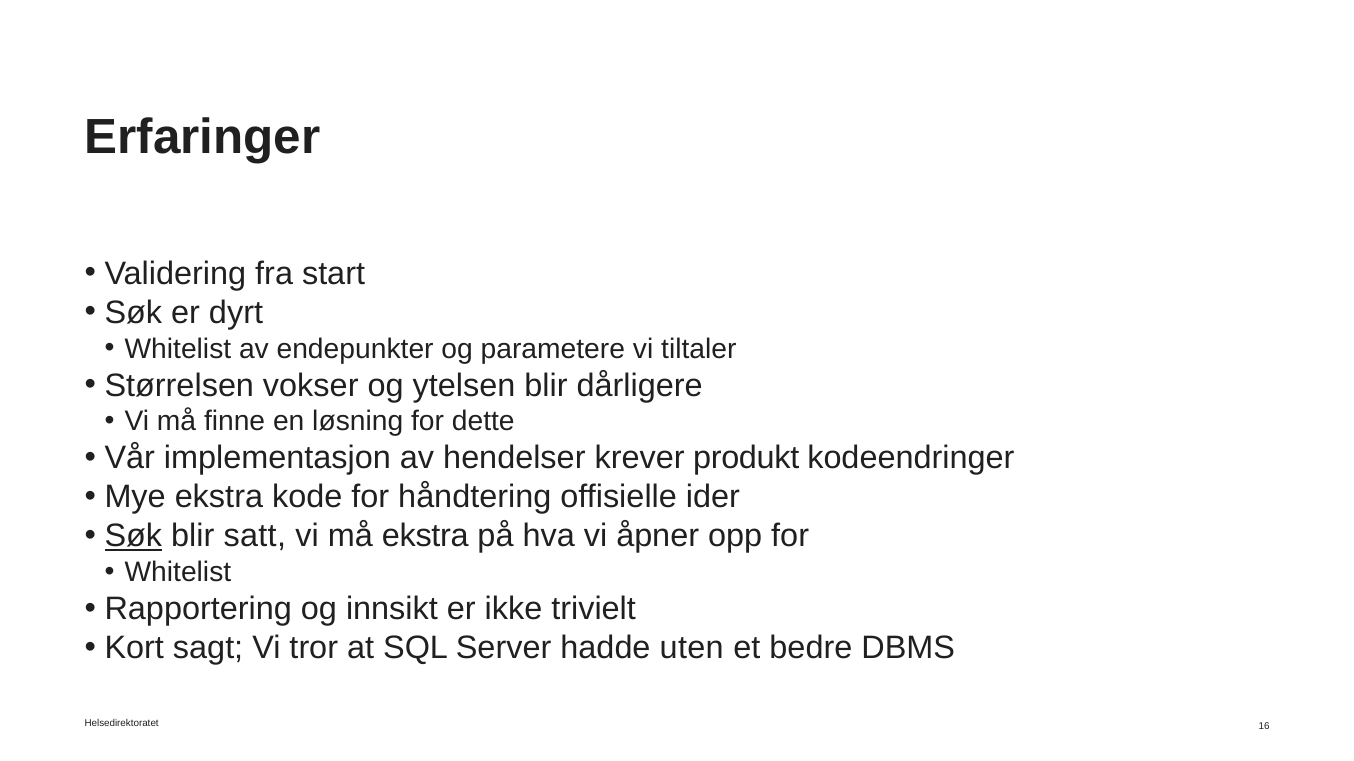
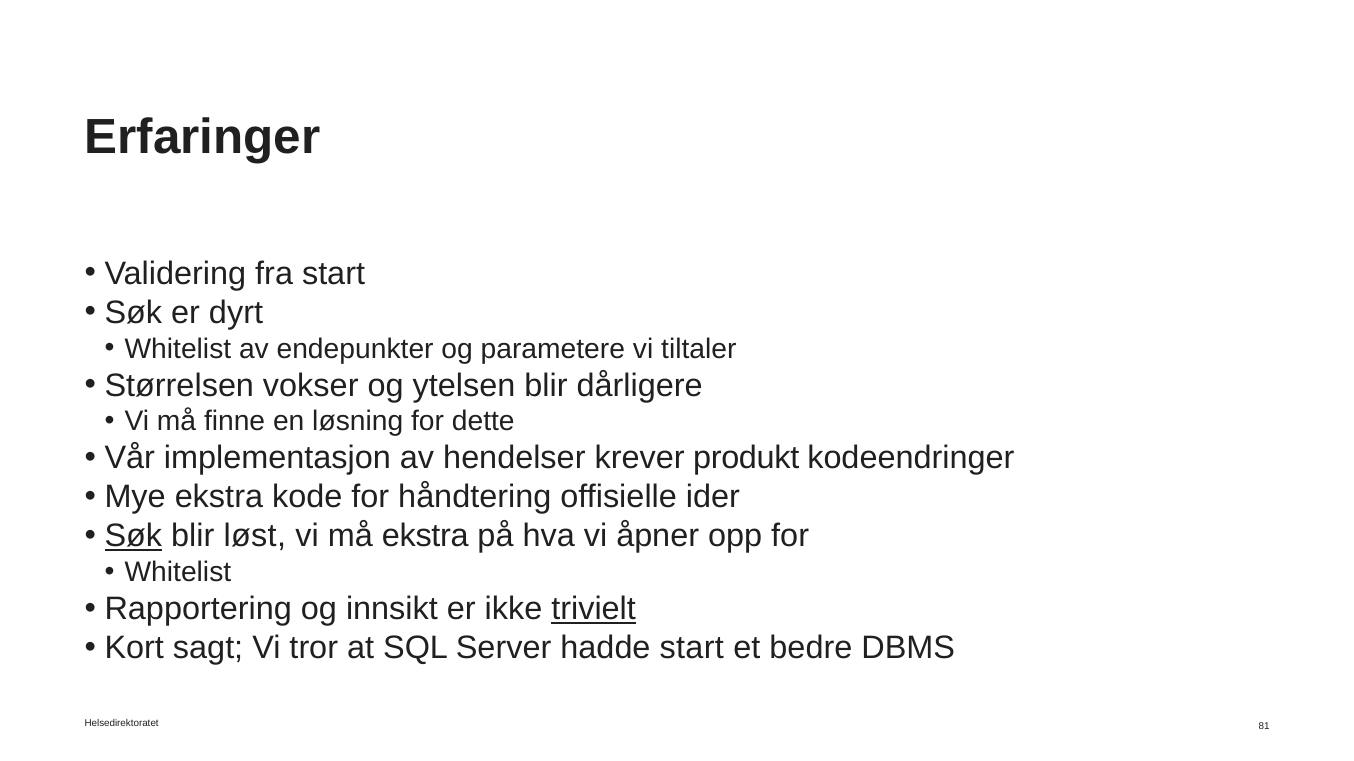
satt: satt -> løst
trivielt underline: none -> present
hadde uten: uten -> start
16: 16 -> 81
